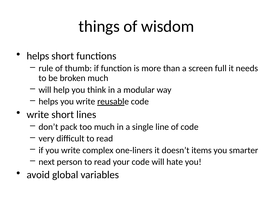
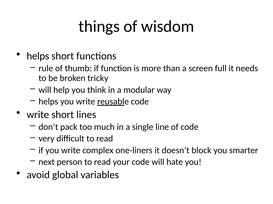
broken much: much -> tricky
items: items -> block
